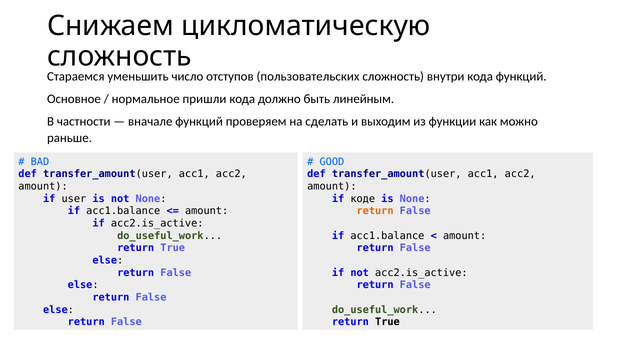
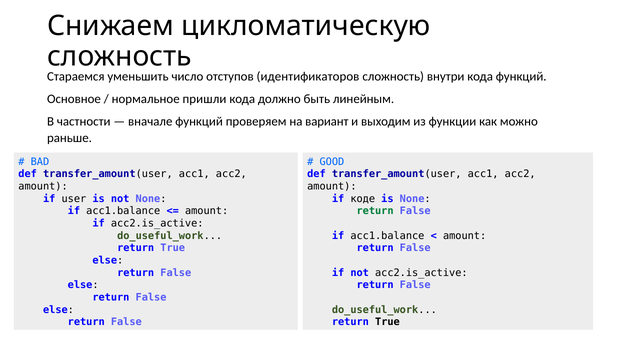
пользовательских: пользовательских -> идентификаторов
сделать: сделать -> вариант
return at (375, 211) colour: orange -> green
